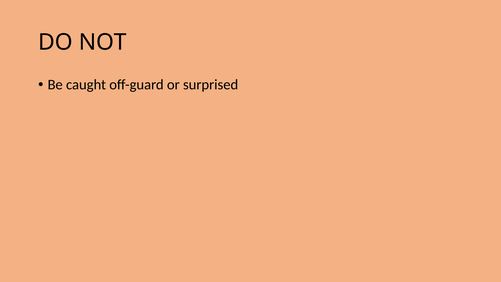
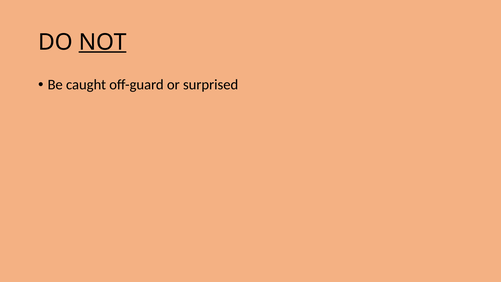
NOT underline: none -> present
